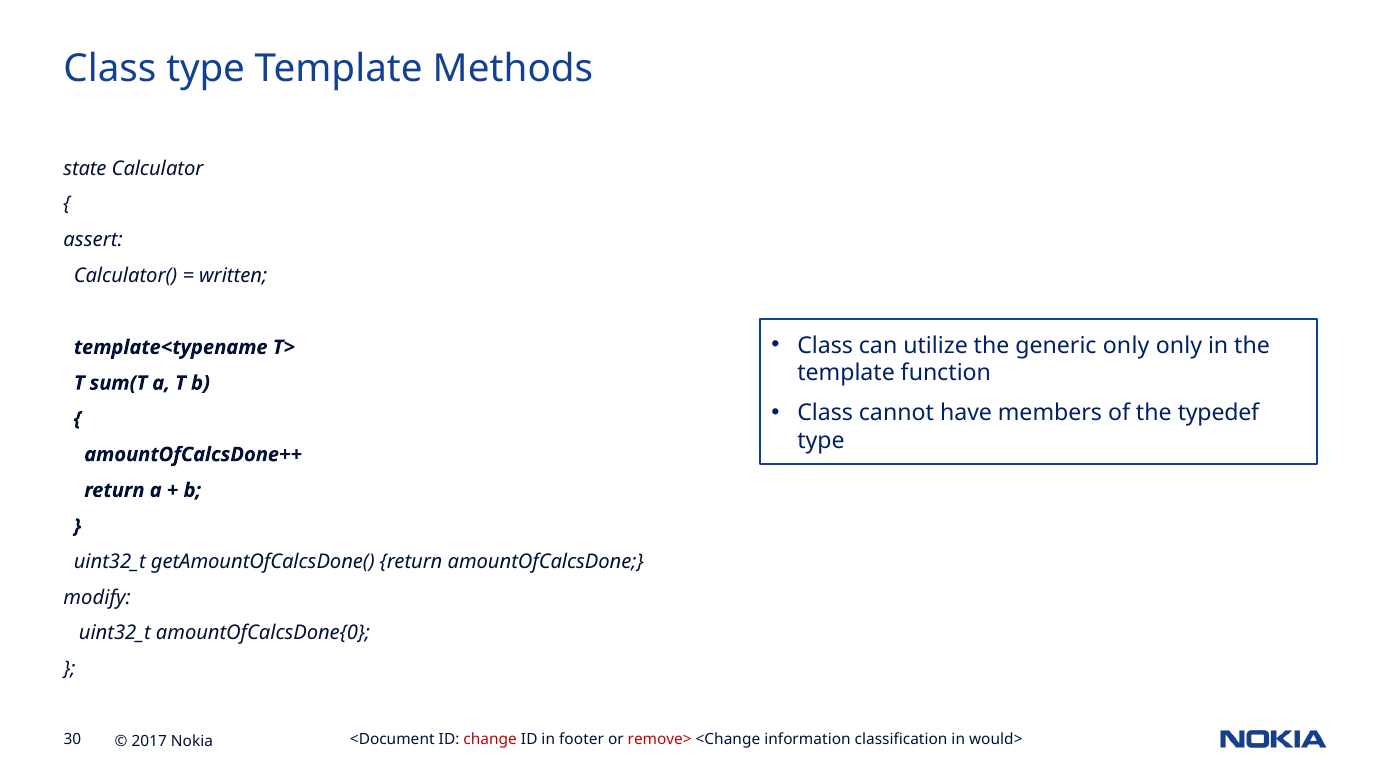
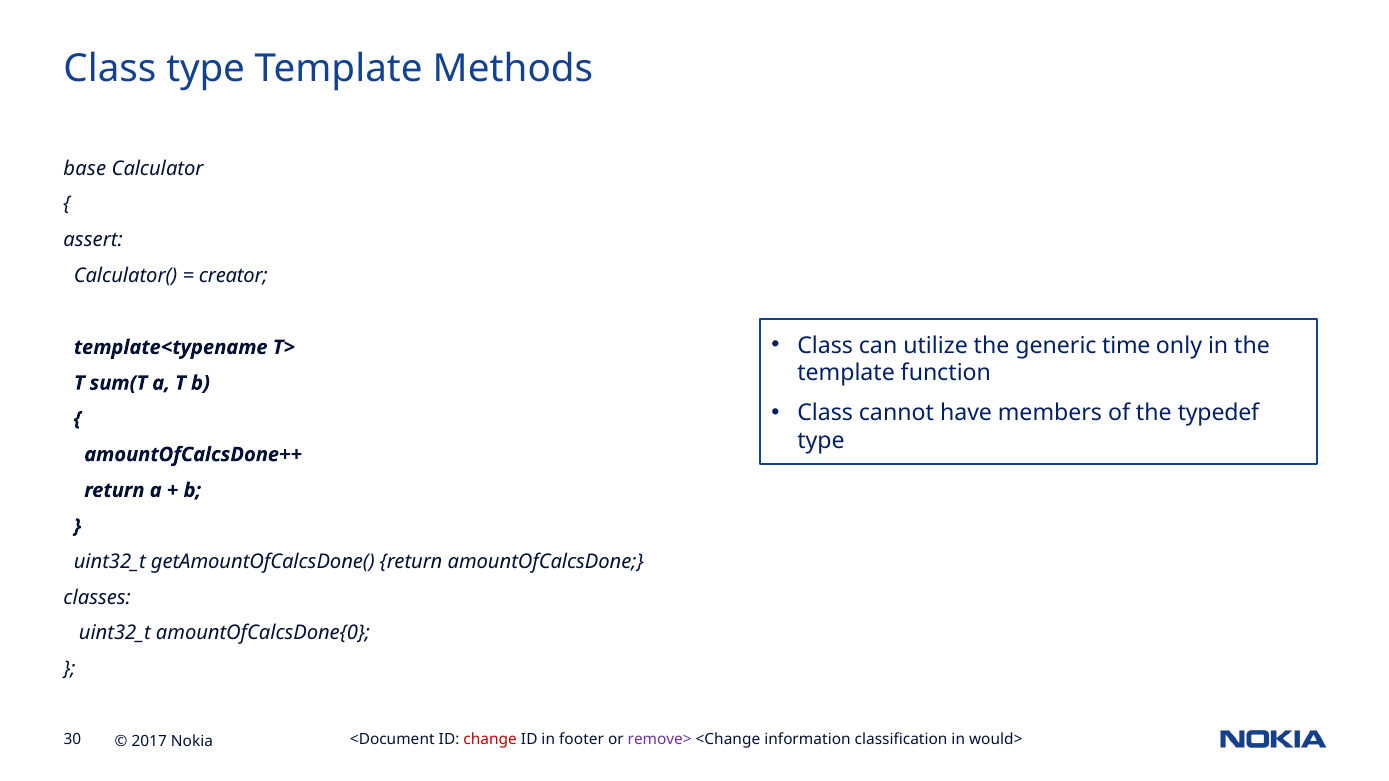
state: state -> base
written: written -> creator
generic only: only -> time
modify: modify -> classes
remove> colour: red -> purple
